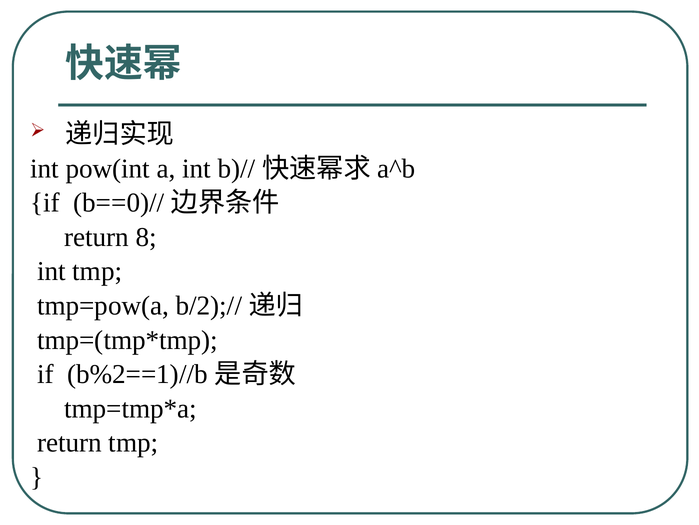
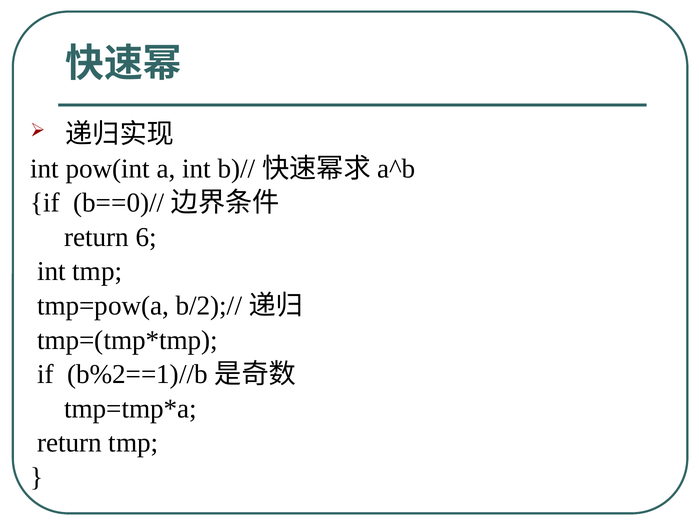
8: 8 -> 6
